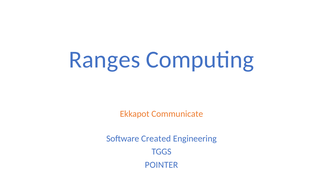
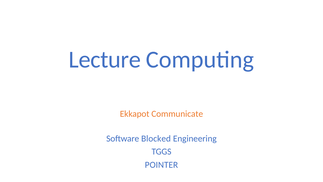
Ranges: Ranges -> Lecture
Created: Created -> Blocked
